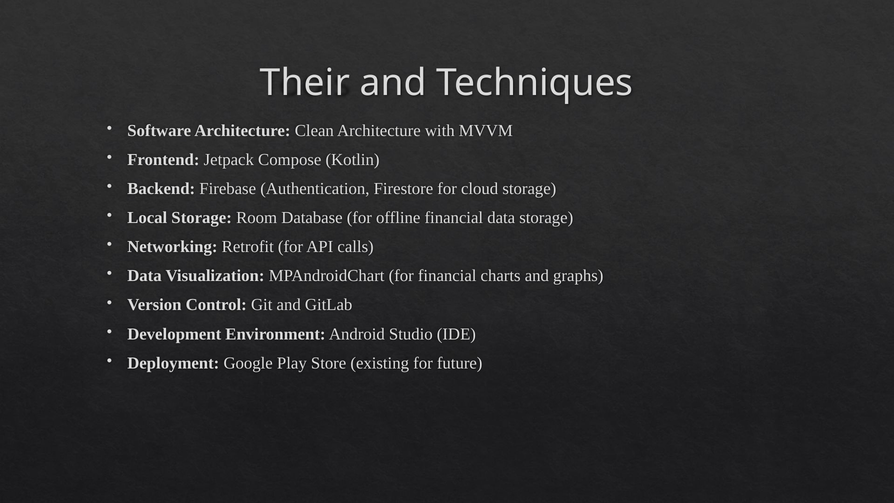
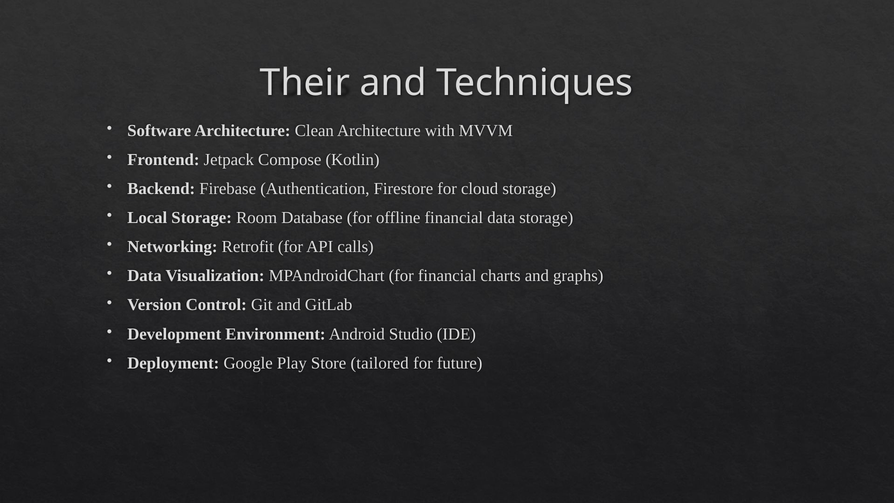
existing: existing -> tailored
